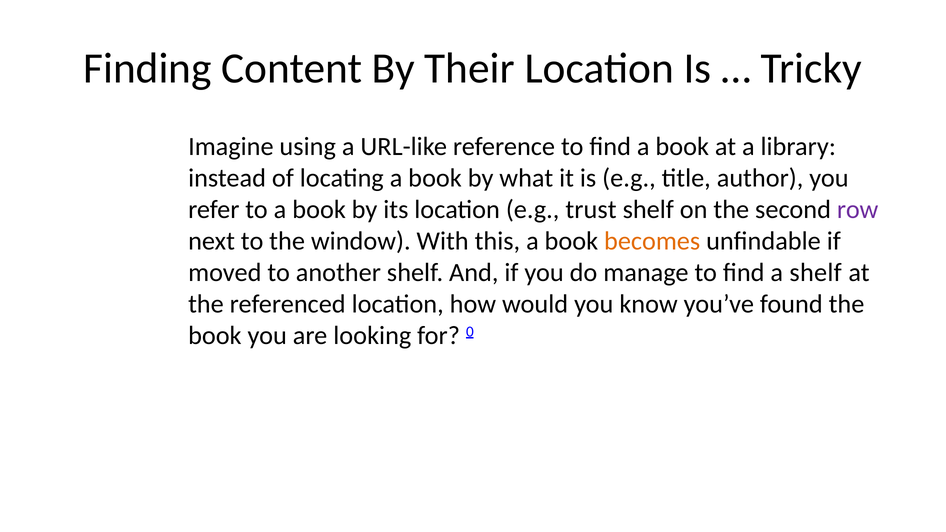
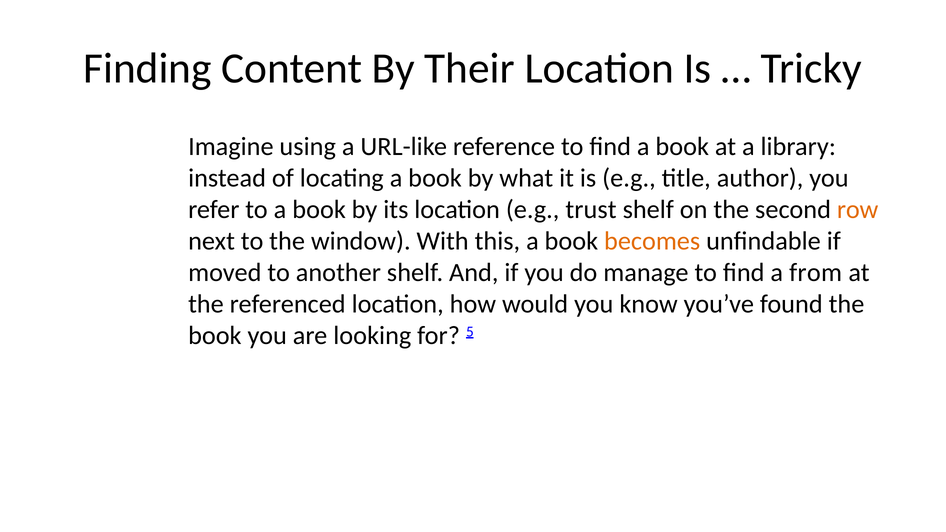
row colour: purple -> orange
a shelf: shelf -> from
0: 0 -> 5
